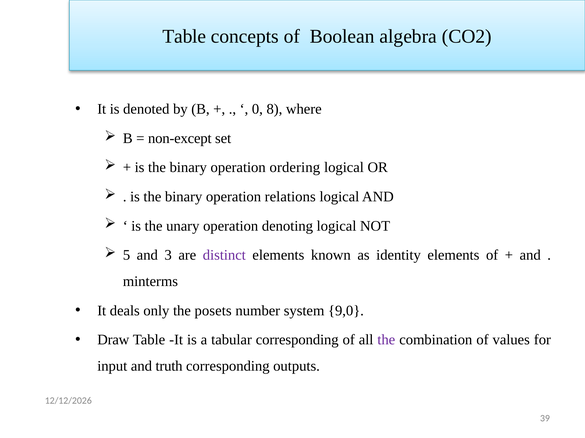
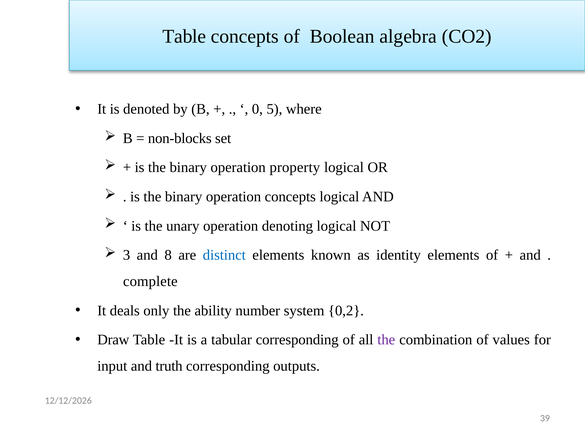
8: 8 -> 5
non-except: non-except -> non-blocks
ordering: ordering -> property
operation relations: relations -> concepts
5: 5 -> 3
3: 3 -> 8
distinct colour: purple -> blue
minterms: minterms -> complete
posets: posets -> ability
9,0: 9,0 -> 0,2
